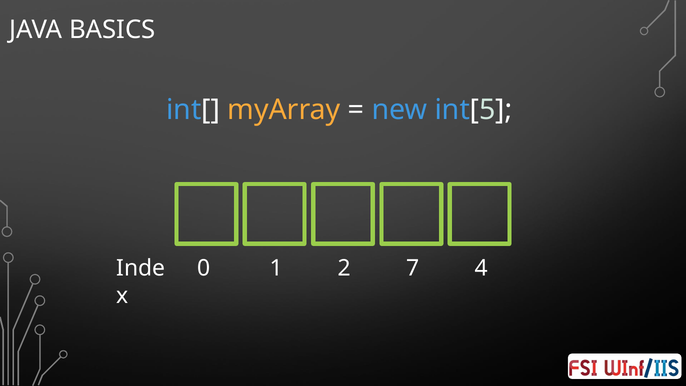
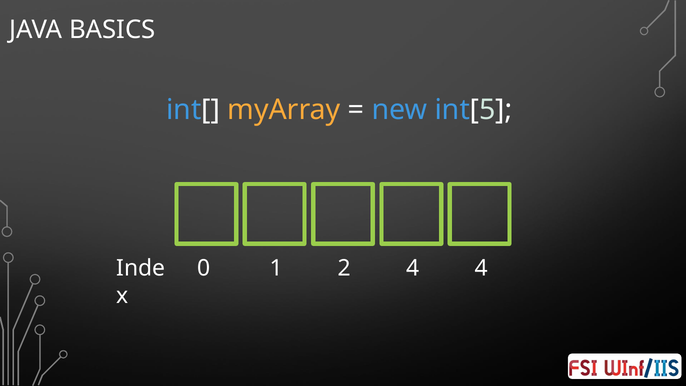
2 7: 7 -> 4
